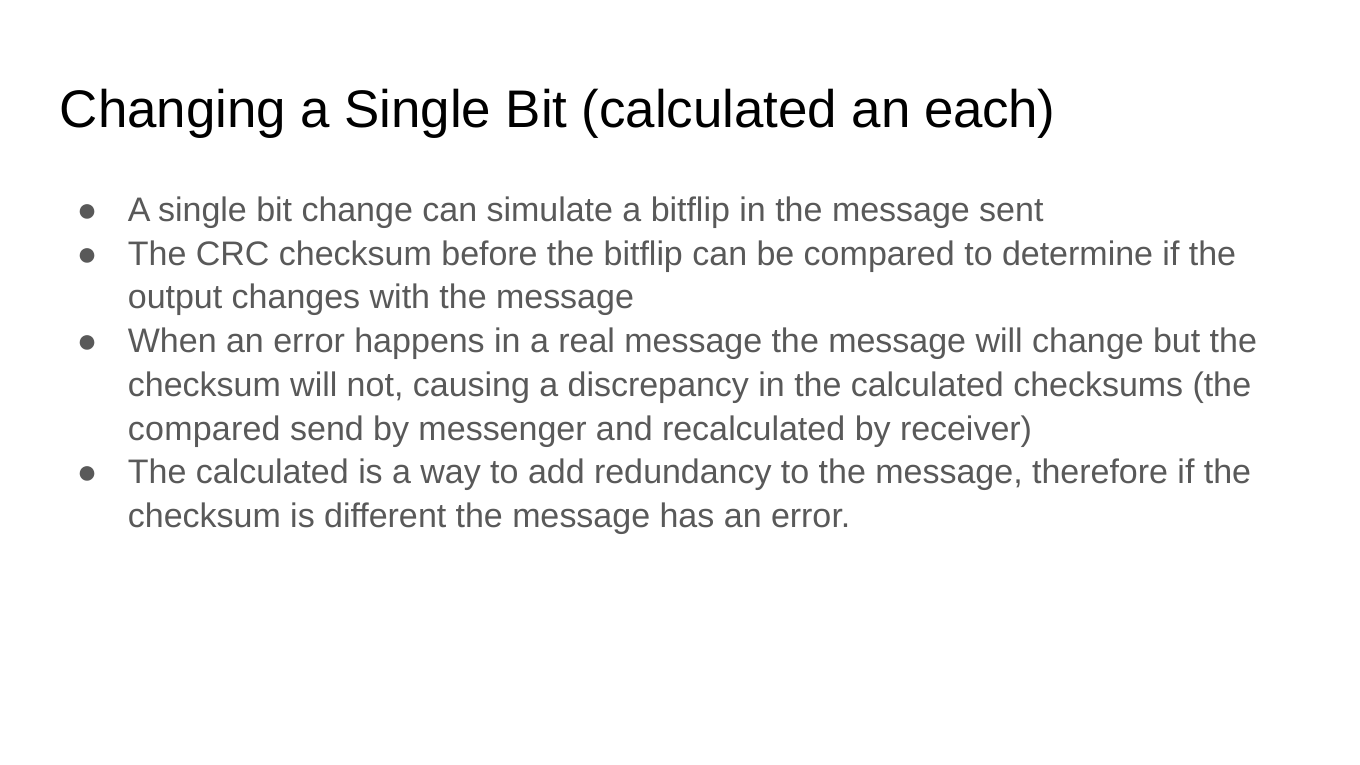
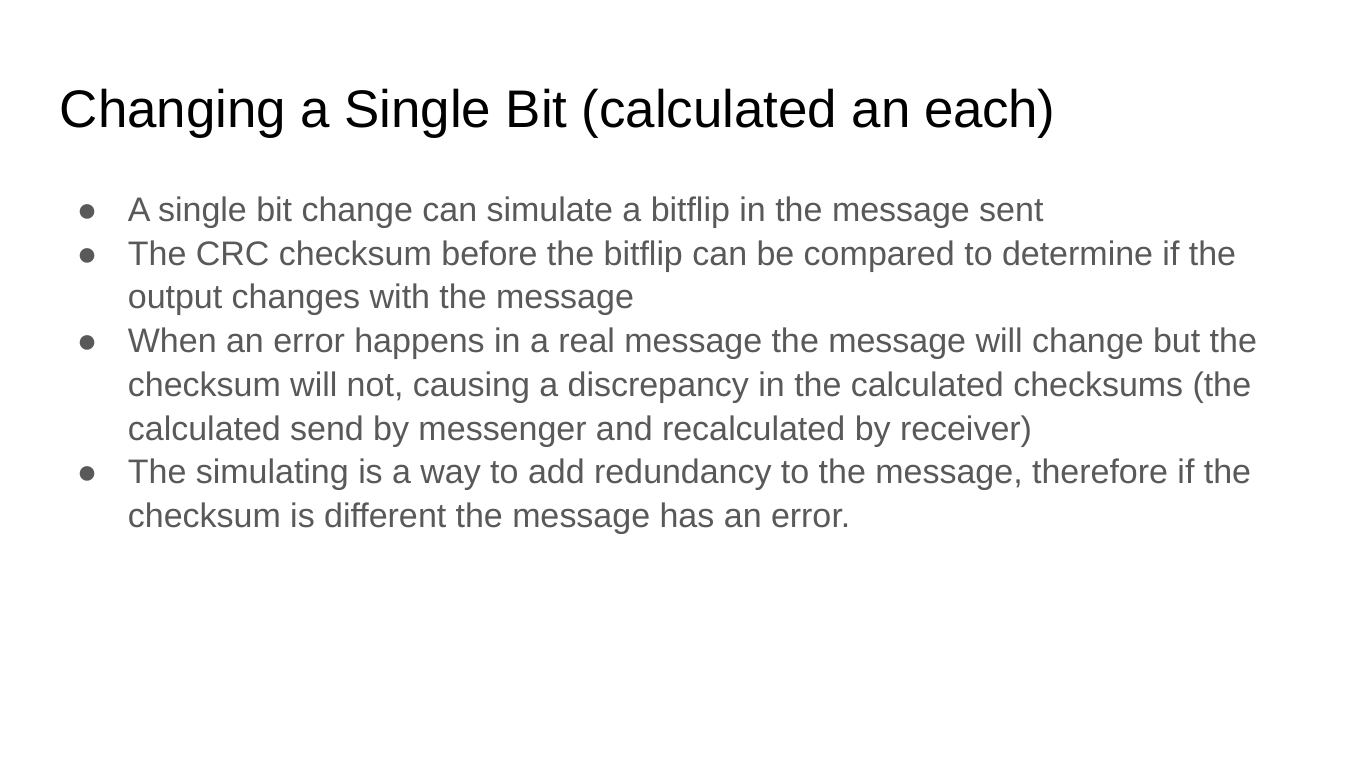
compared at (204, 429): compared -> calculated
calculated at (272, 473): calculated -> simulating
